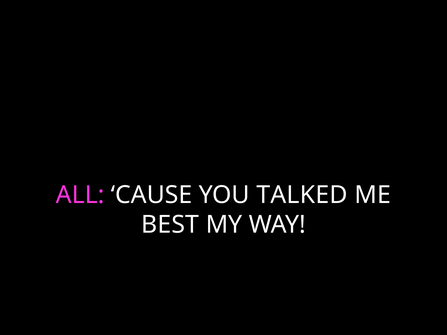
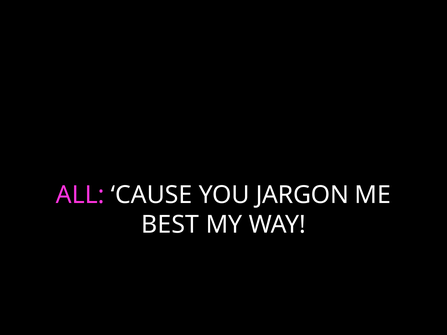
TALKED: TALKED -> JARGON
